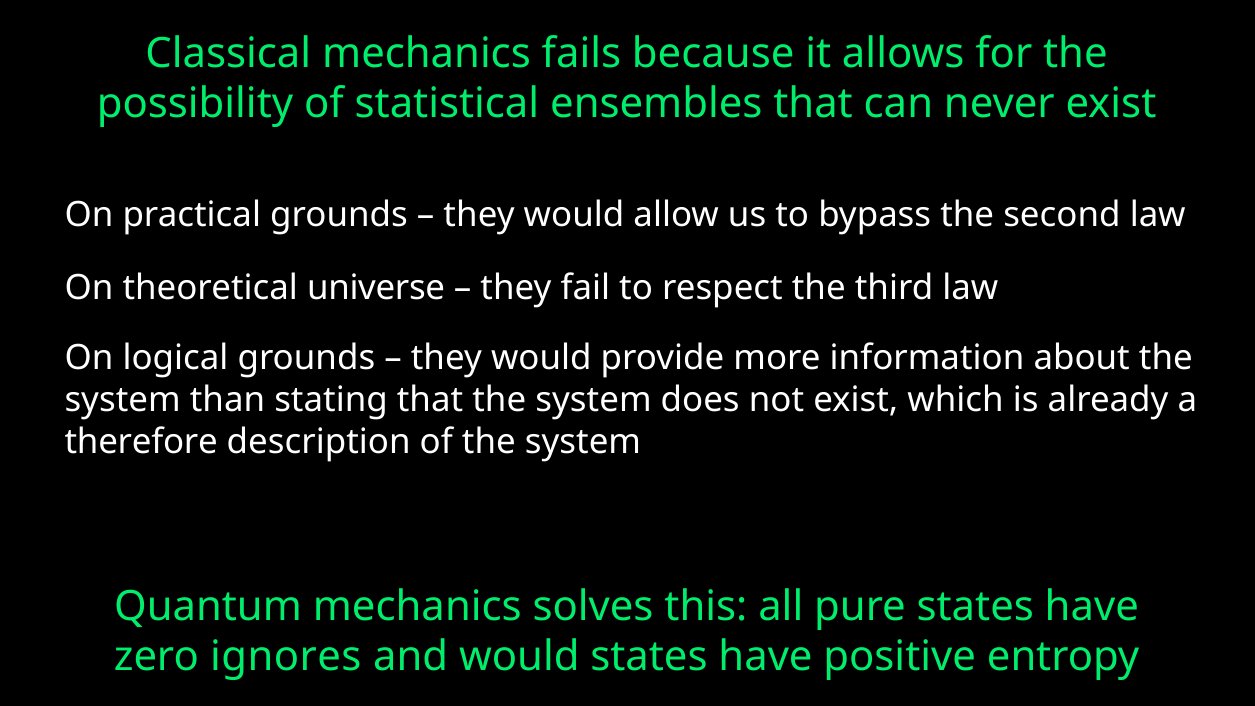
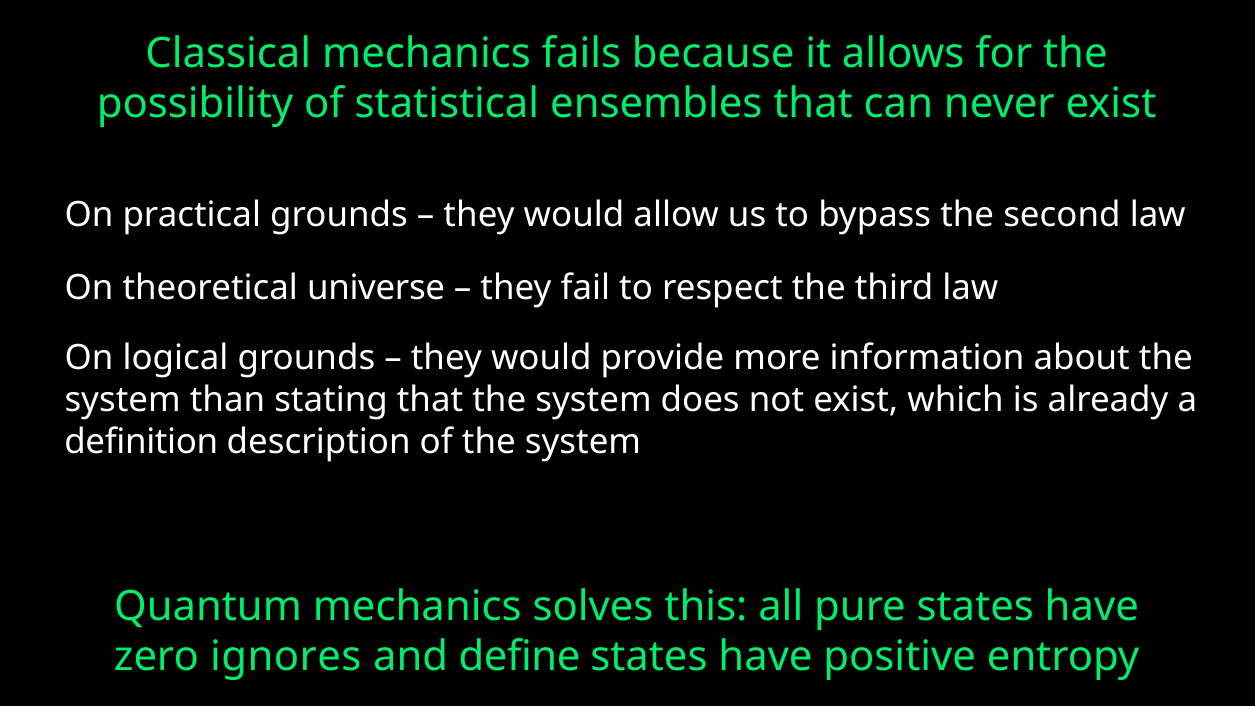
therefore: therefore -> definition
and would: would -> define
